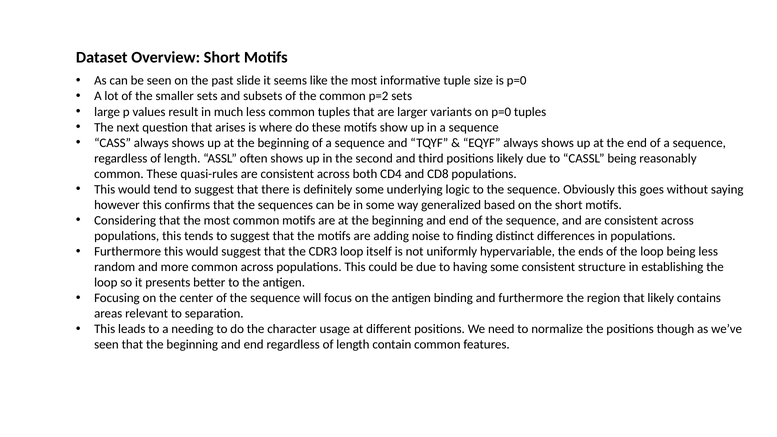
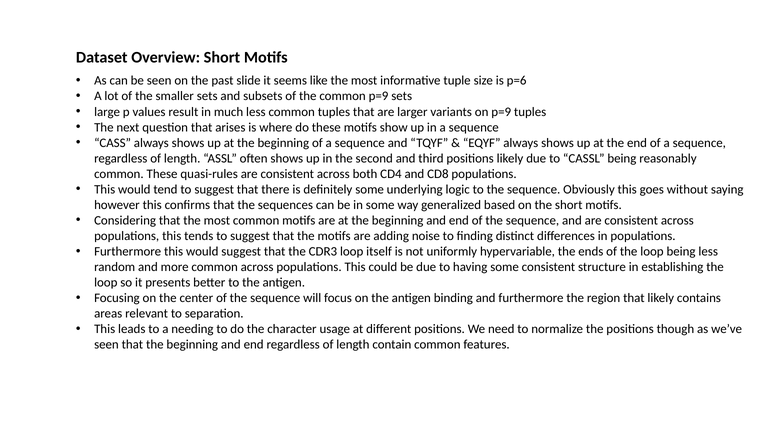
is p=0: p=0 -> p=6
common p=2: p=2 -> p=9
on p=0: p=0 -> p=9
